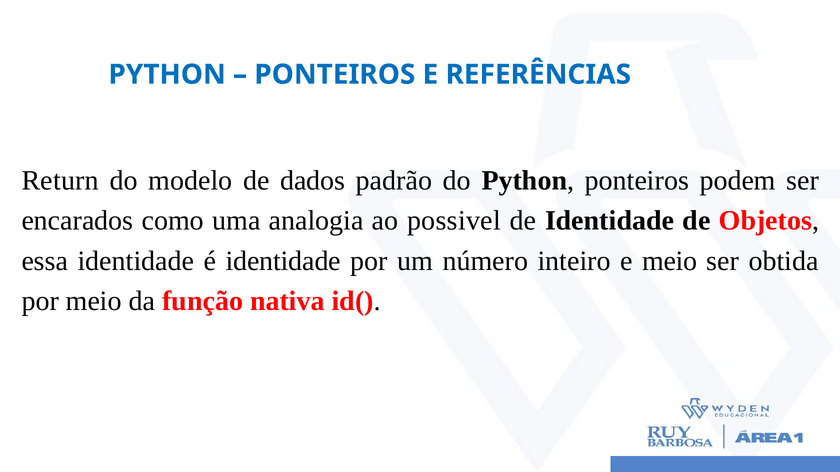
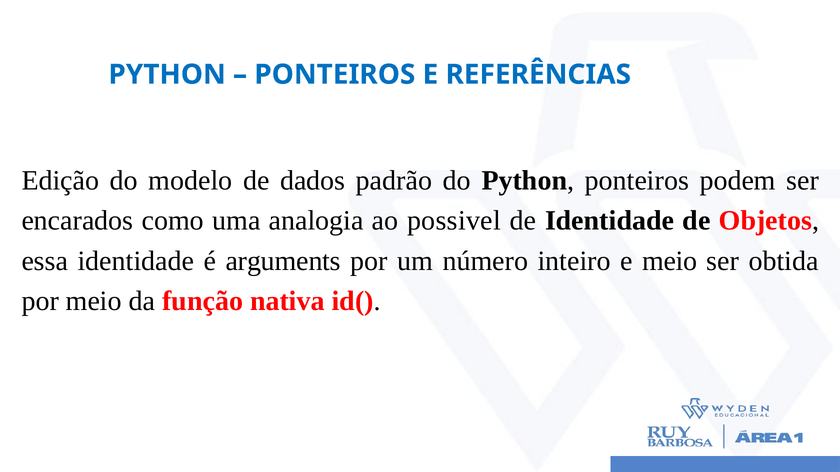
Return: Return -> Edição
é identidade: identidade -> arguments
